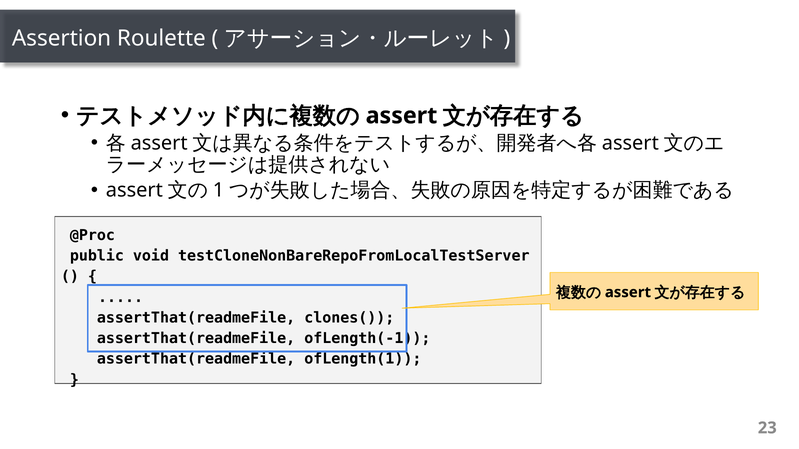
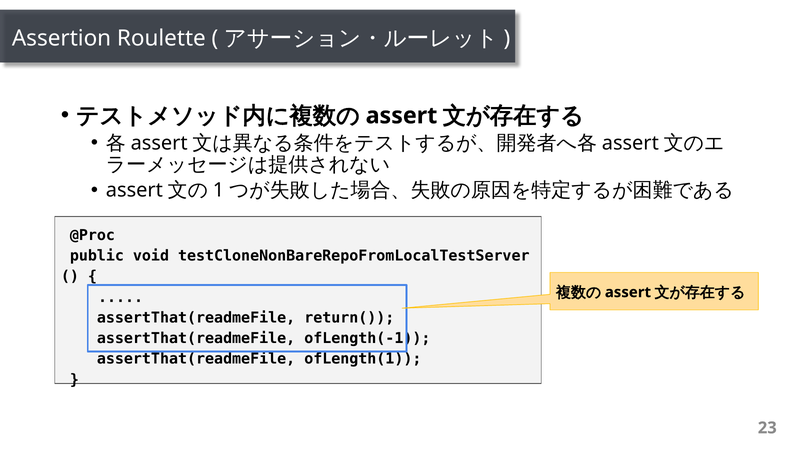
clones(: clones( -> return(
